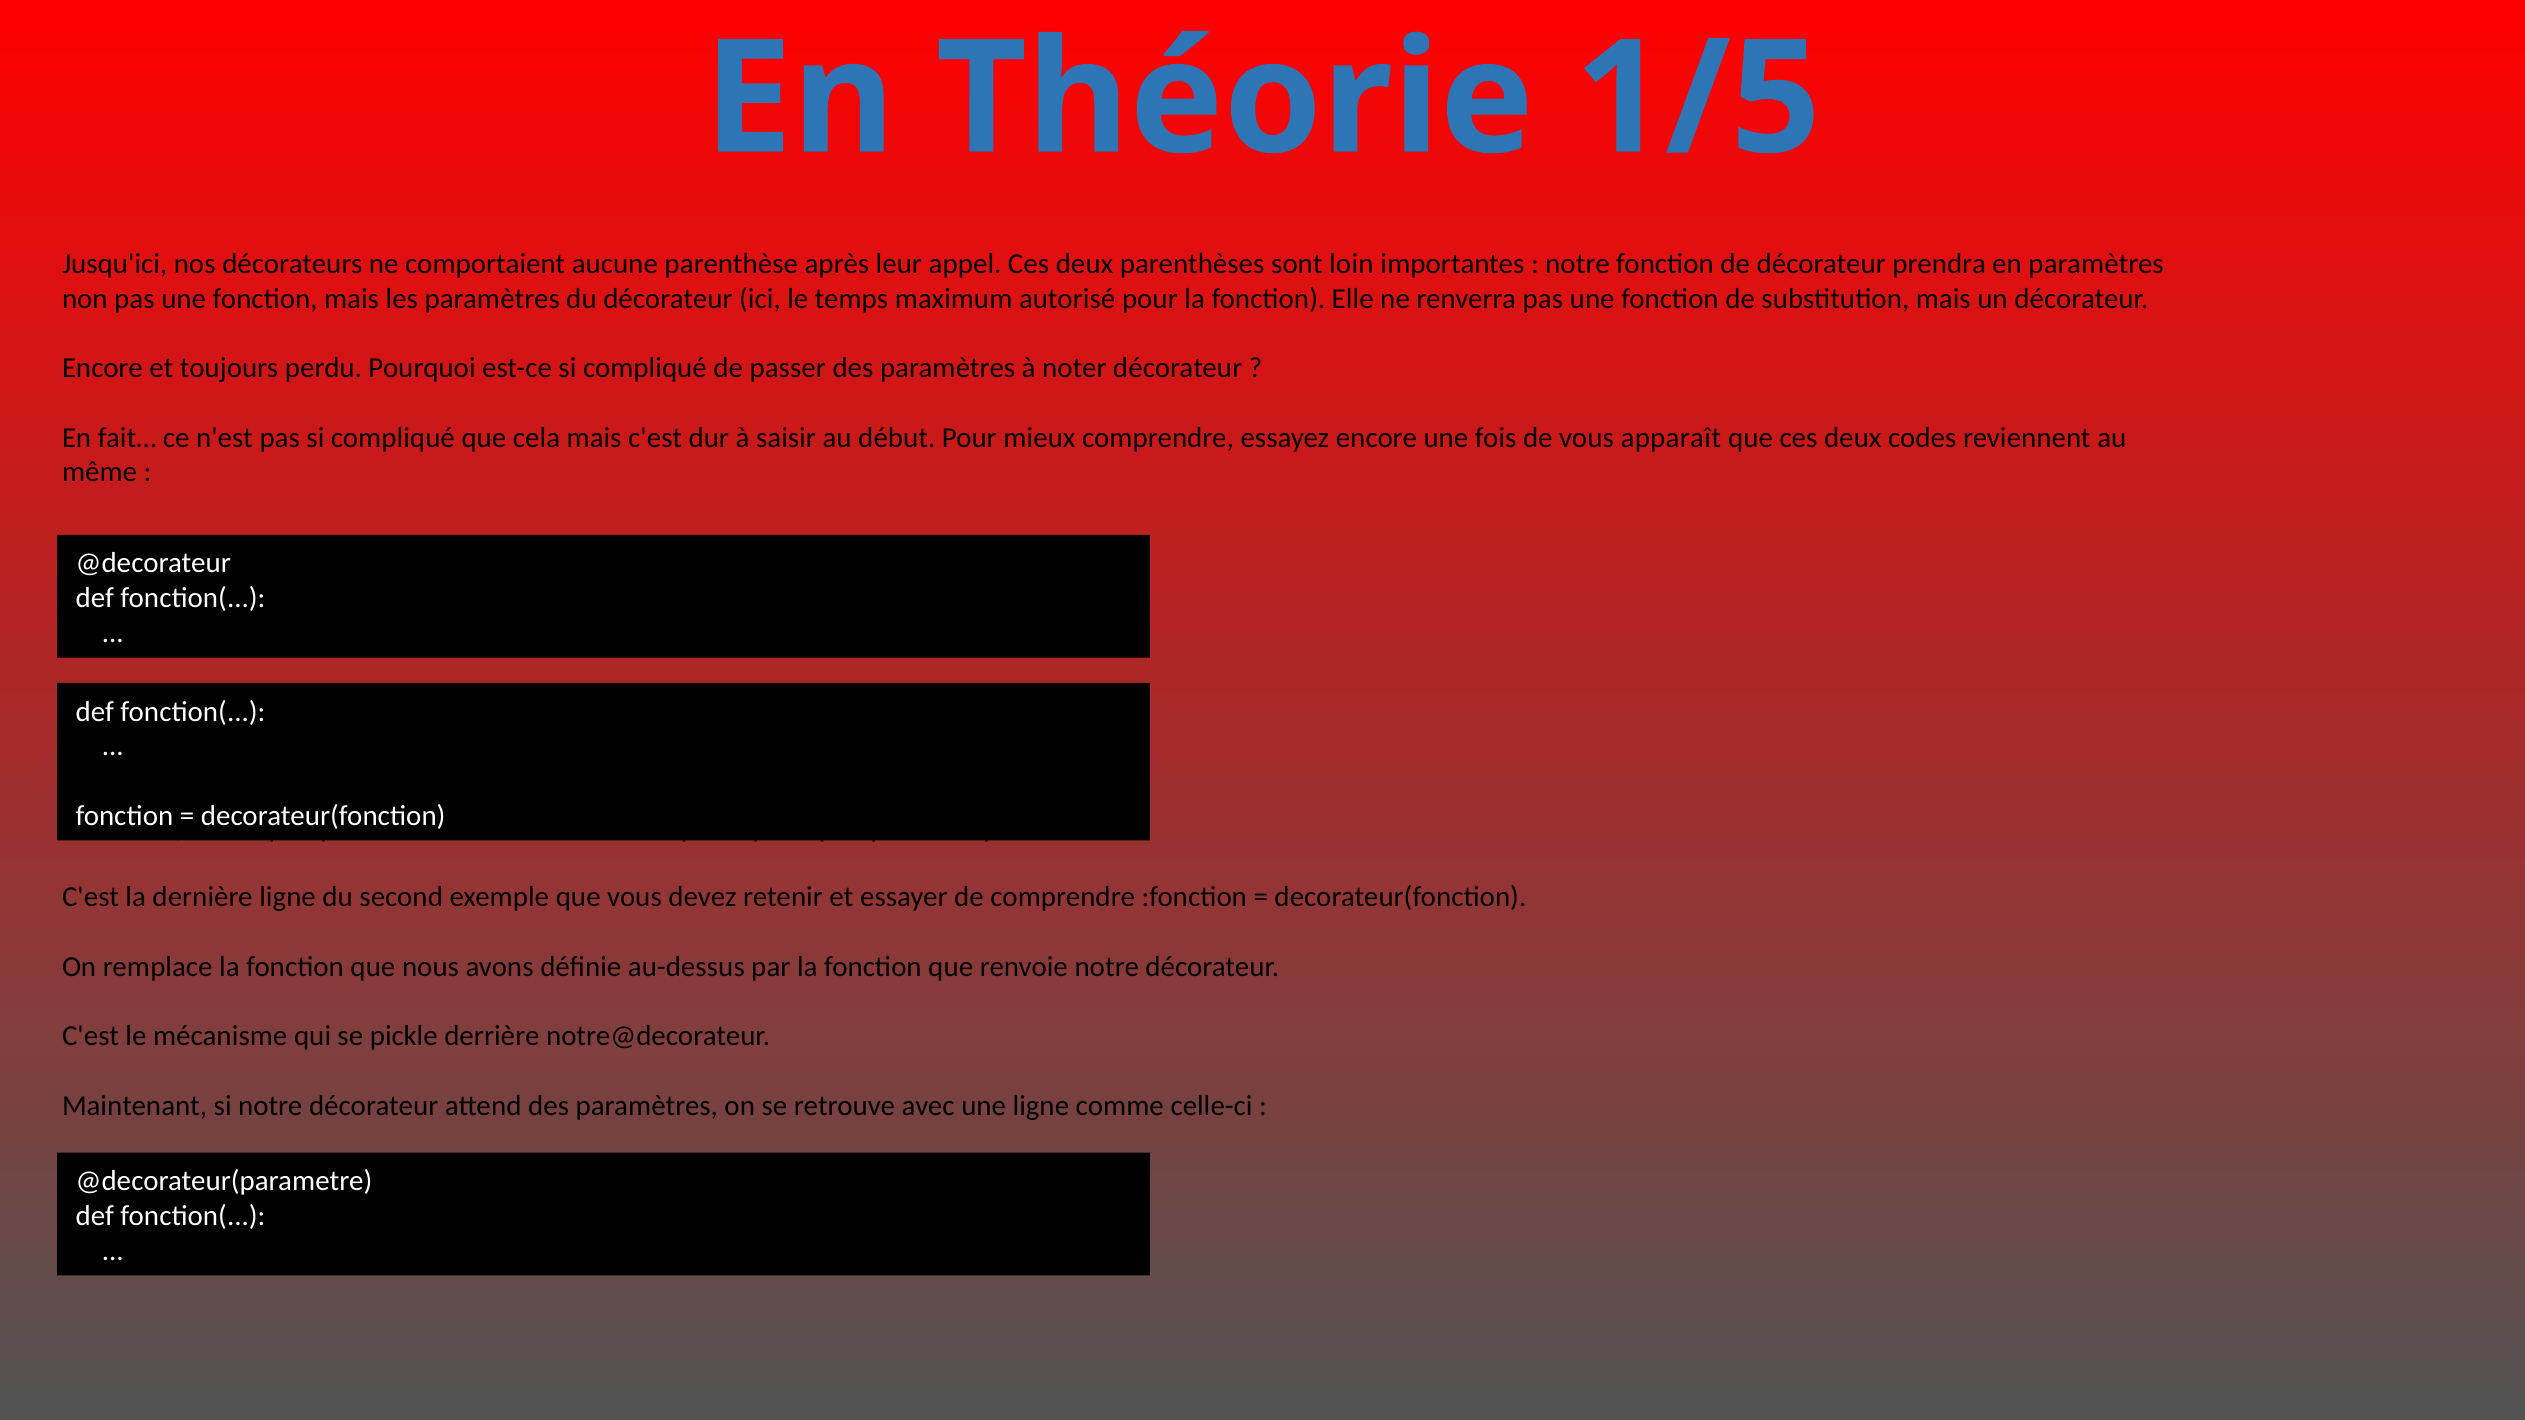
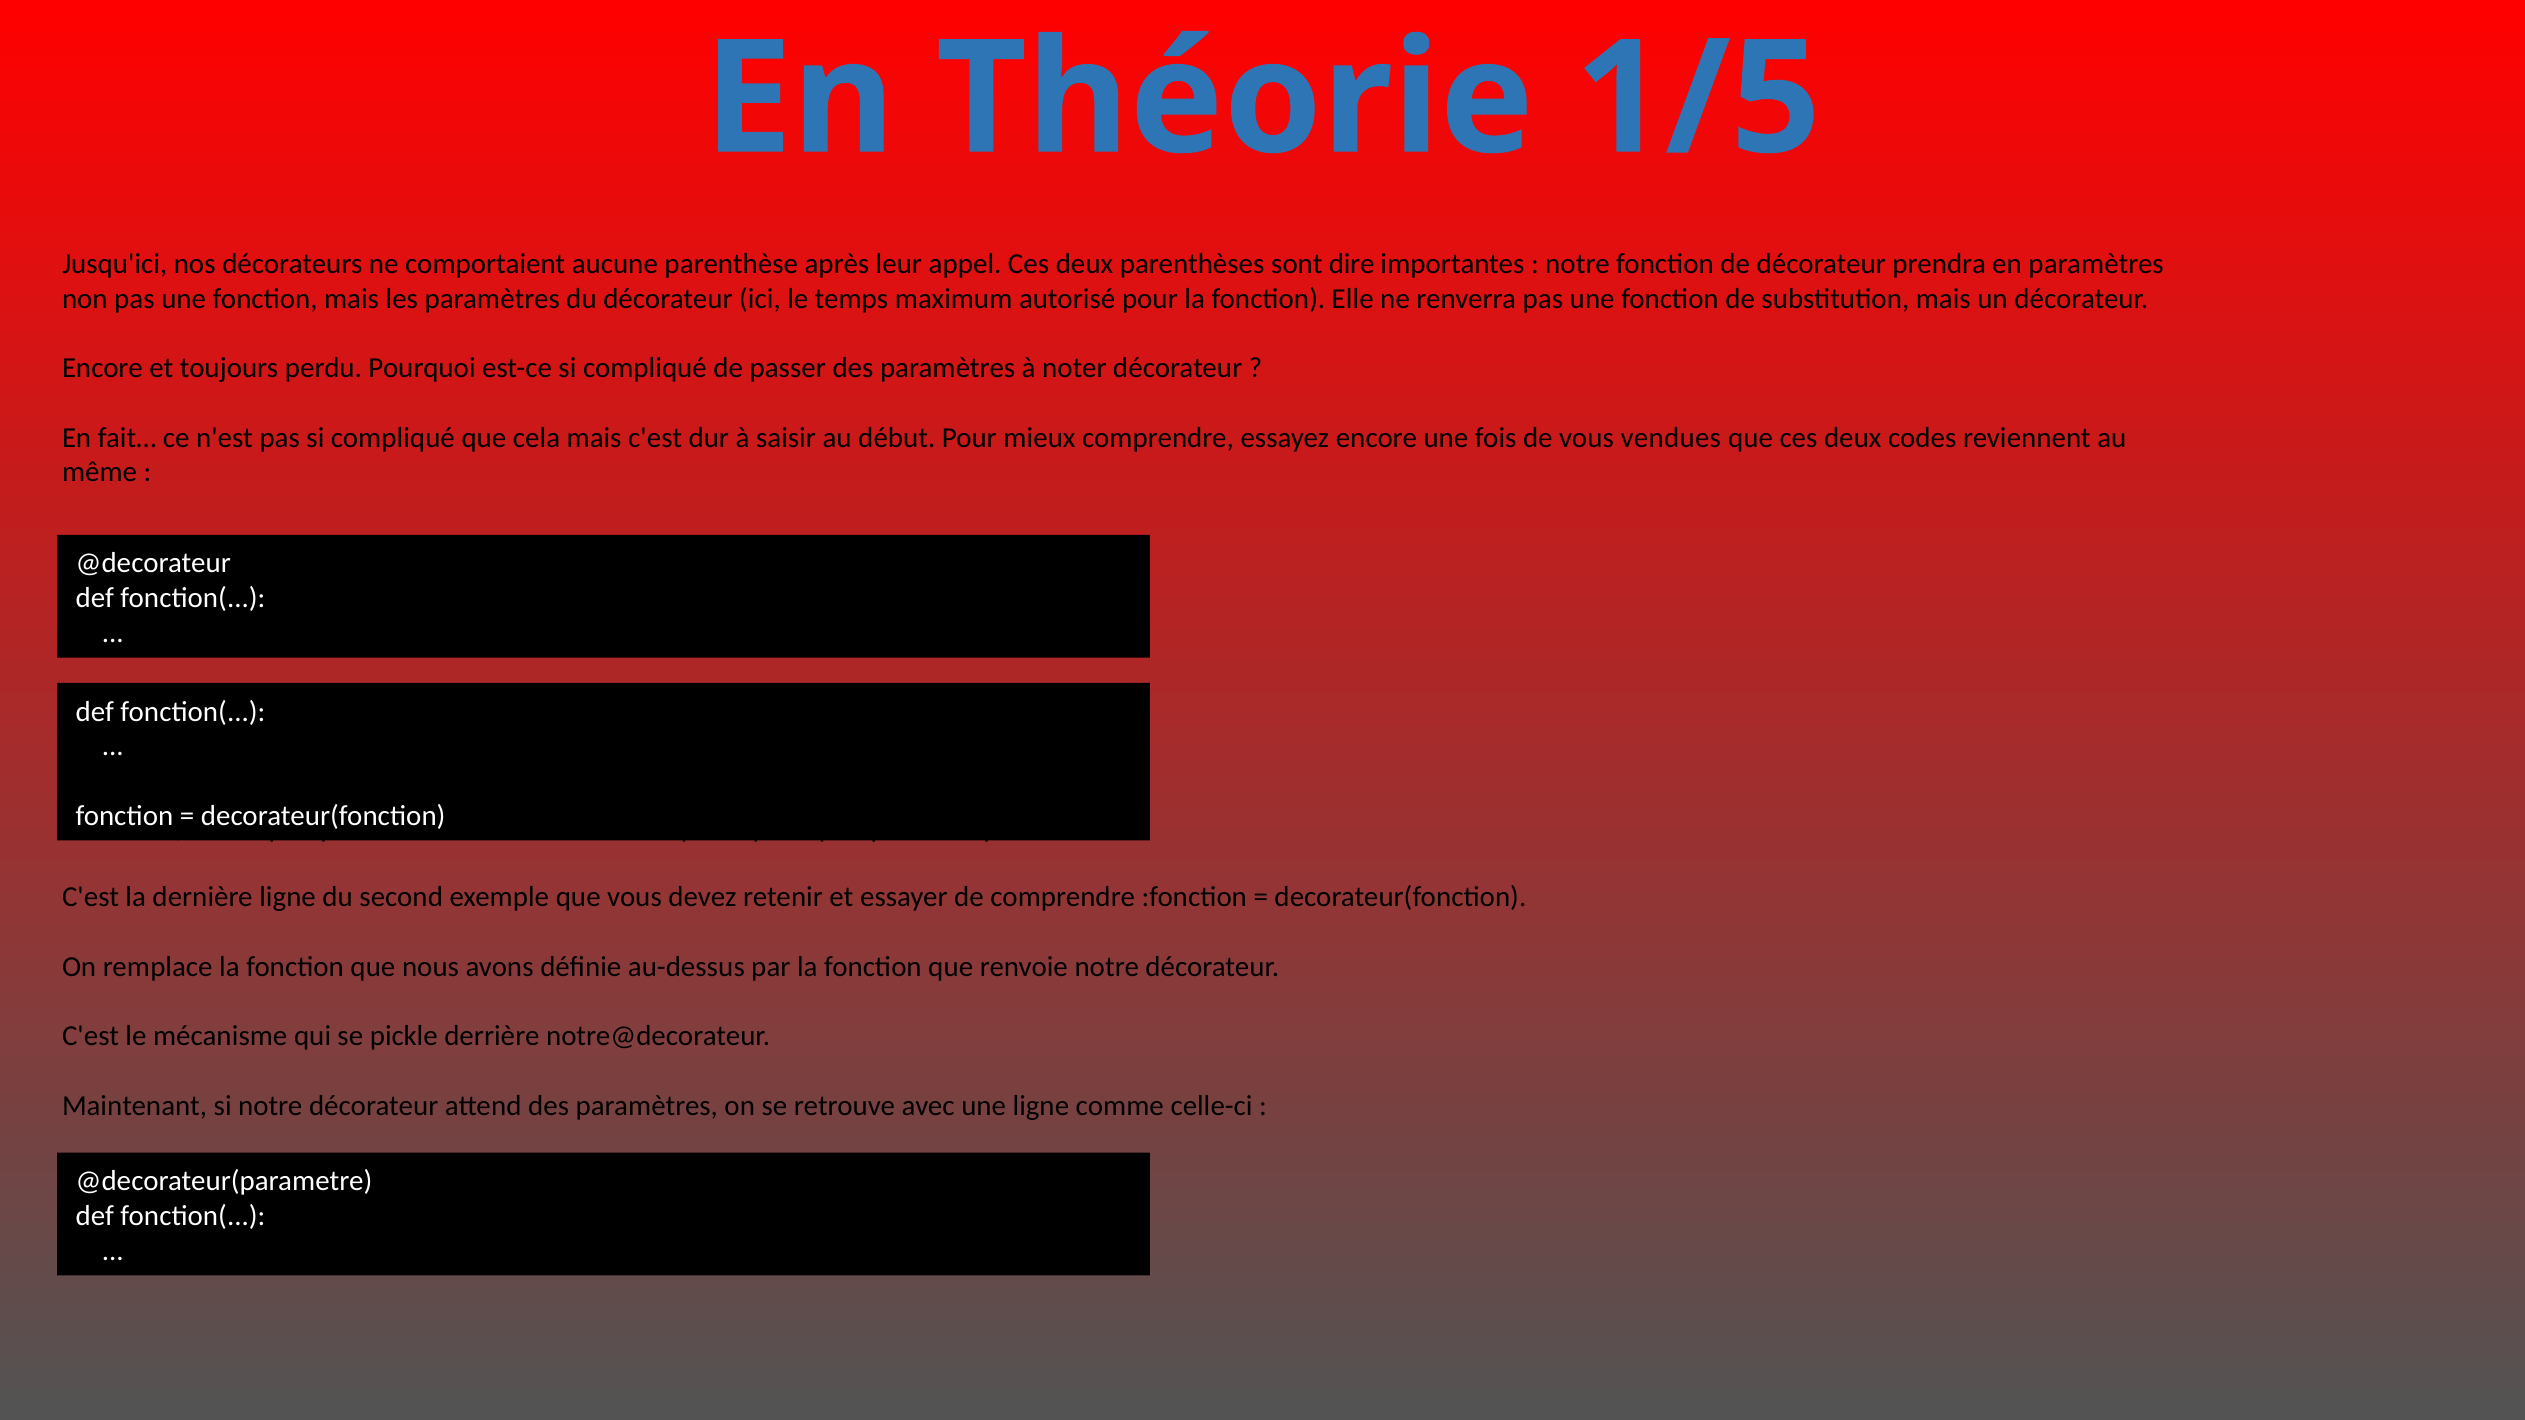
loin: loin -> dire
apparaît: apparaît -> vendues
